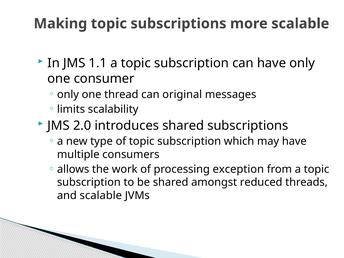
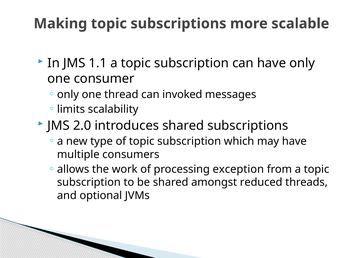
original: original -> invoked
and scalable: scalable -> optional
